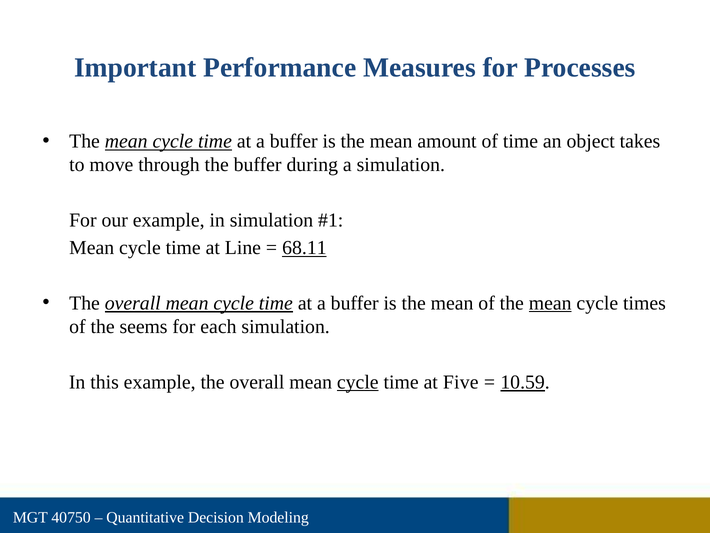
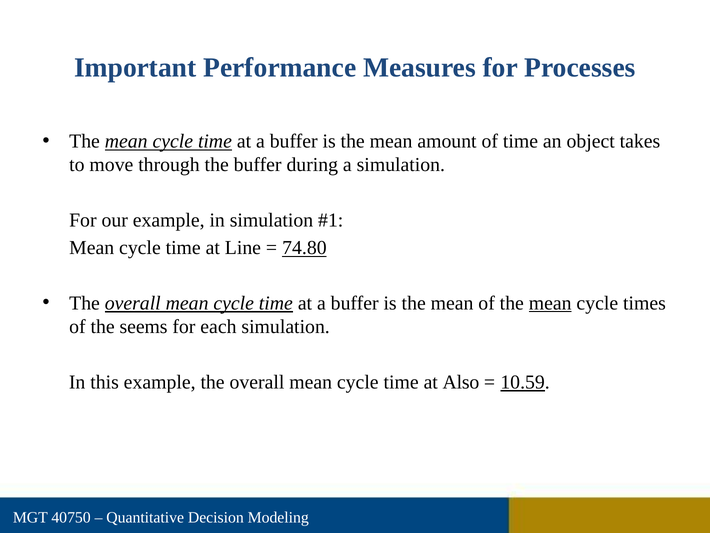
68.11: 68.11 -> 74.80
cycle at (358, 382) underline: present -> none
Five: Five -> Also
